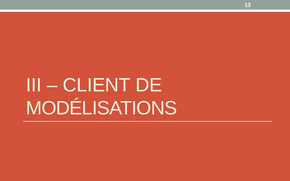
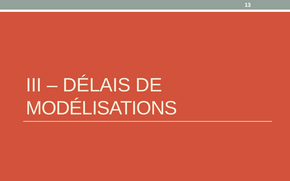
CLIENT: CLIENT -> DÉLAIS
